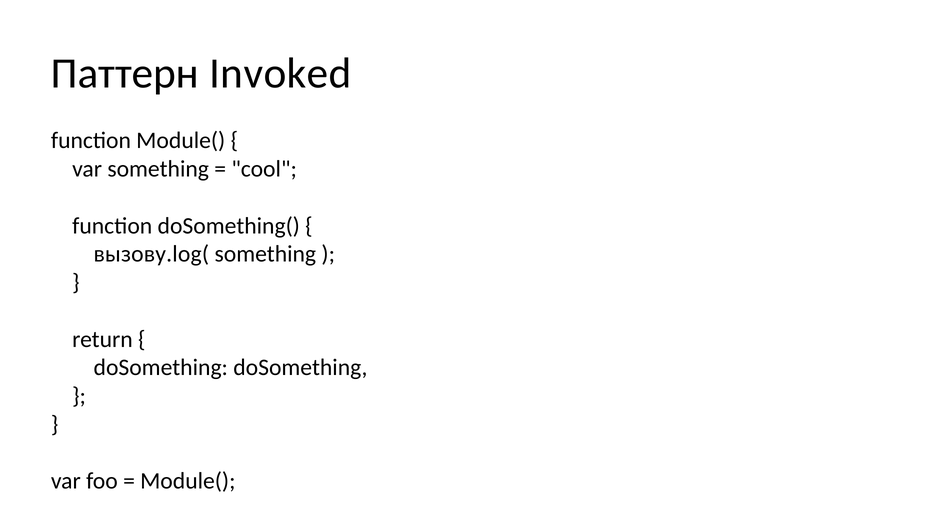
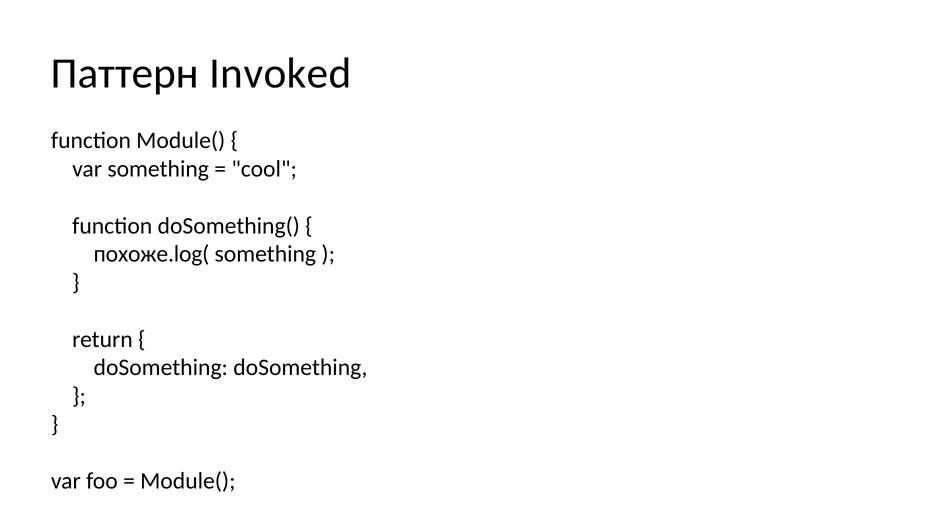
вызову.log(: вызову.log( -> похоже.log(
